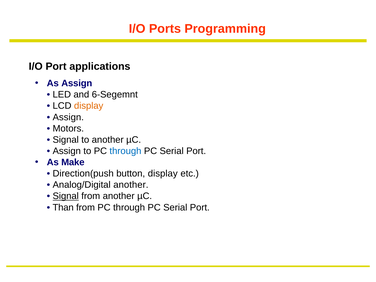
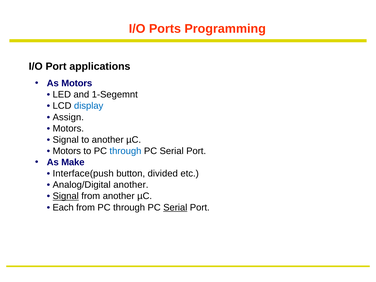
As Assign: Assign -> Motors
6-Segemnt: 6-Segemnt -> 1-Segemnt
display at (89, 106) colour: orange -> blue
Assign at (67, 151): Assign -> Motors
Direction(push: Direction(push -> Interface(push
button display: display -> divided
Than: Than -> Each
Serial at (175, 207) underline: none -> present
